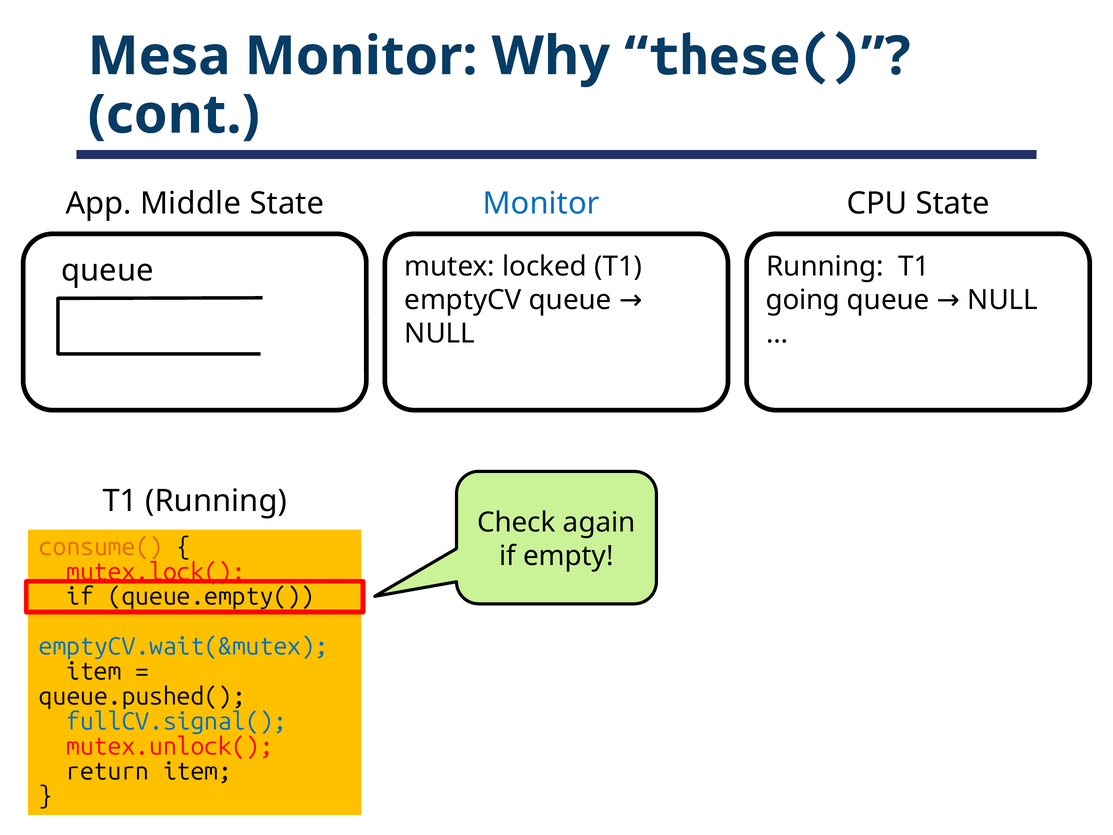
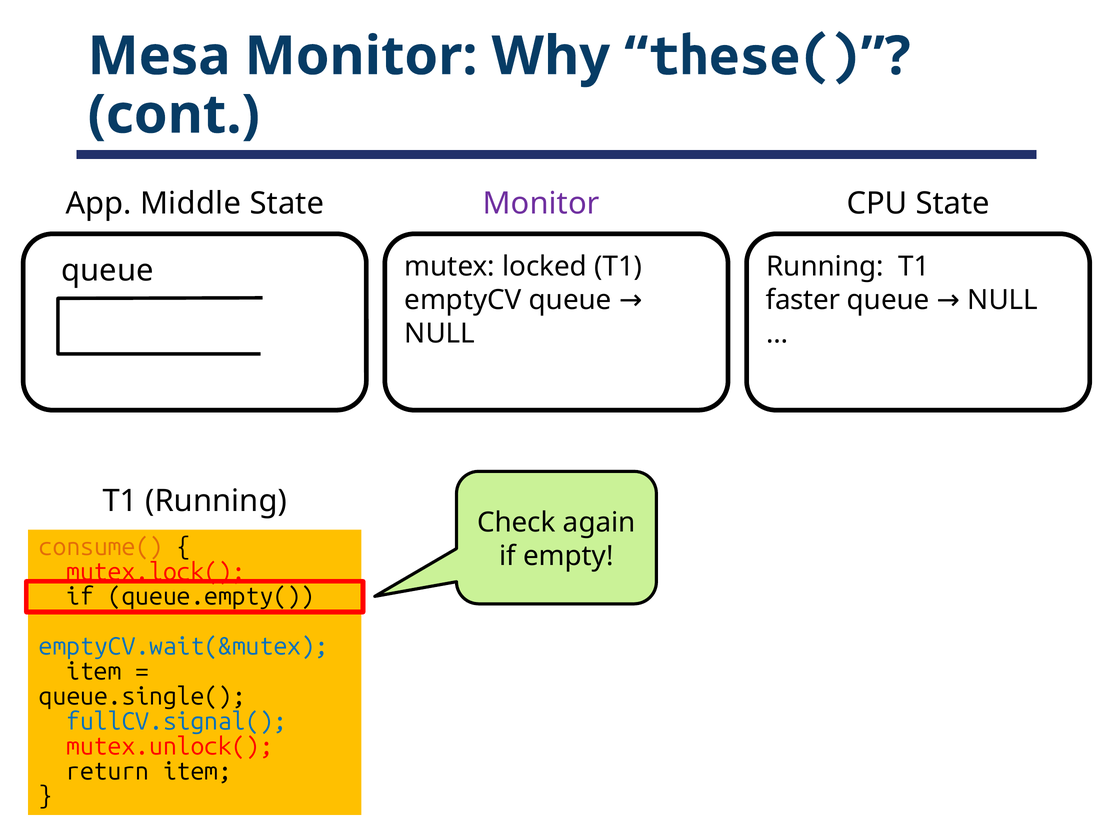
Monitor at (541, 203) colour: blue -> purple
going: going -> faster
queue.pushed(: queue.pushed( -> queue.single(
